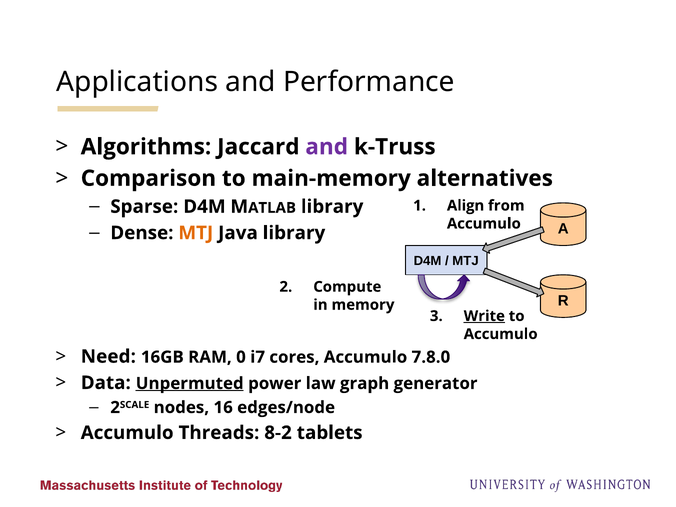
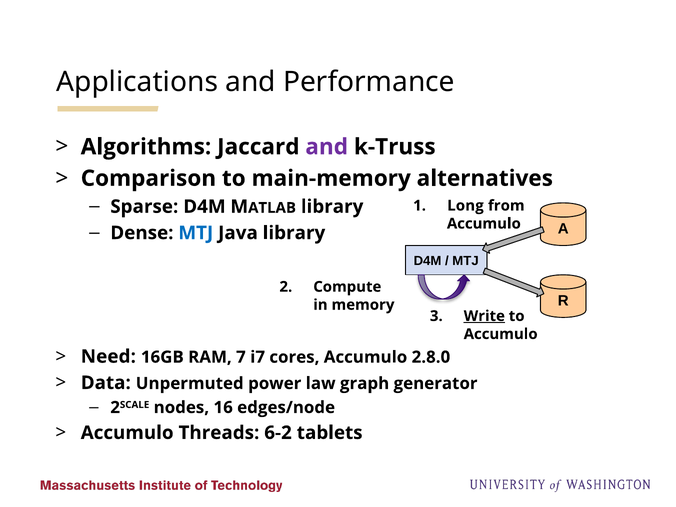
Align: Align -> Long
MTJ at (196, 233) colour: orange -> blue
0: 0 -> 7
7.8.0: 7.8.0 -> 2.8.0
Unpermuted underline: present -> none
8-2: 8-2 -> 6-2
